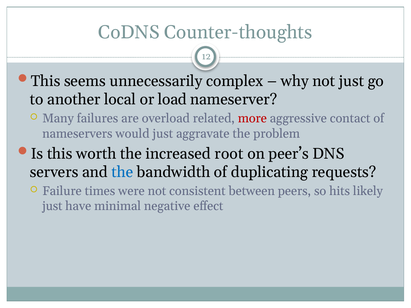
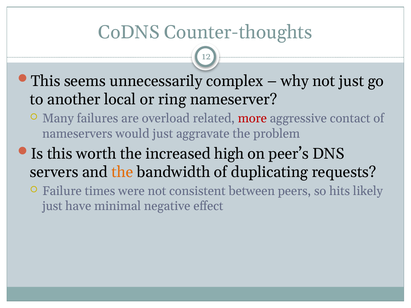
load: load -> ring
root: root -> high
the at (122, 172) colour: blue -> orange
